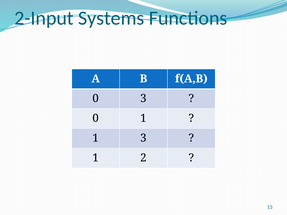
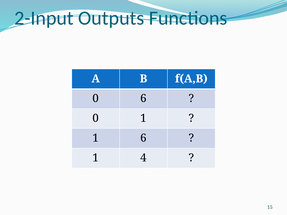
Systems: Systems -> Outputs
0 3: 3 -> 6
1 3: 3 -> 6
2: 2 -> 4
